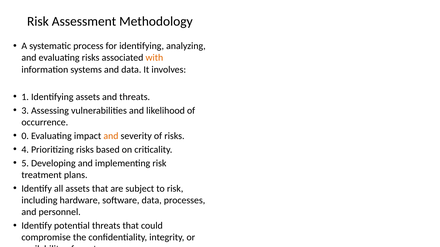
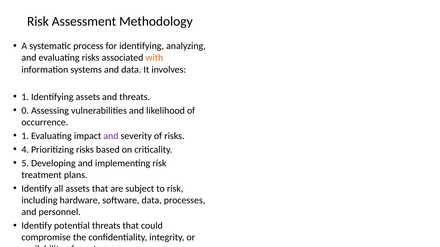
3: 3 -> 0
0 at (25, 136): 0 -> 1
and at (111, 136) colour: orange -> purple
